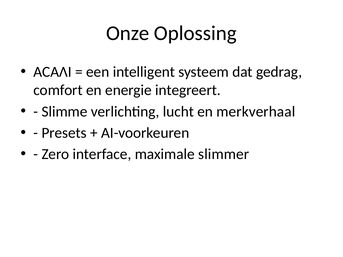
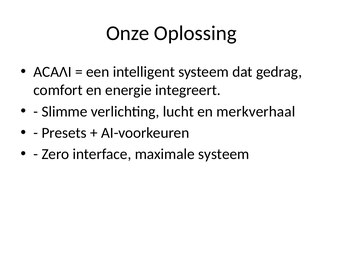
maximale slimmer: slimmer -> systeem
